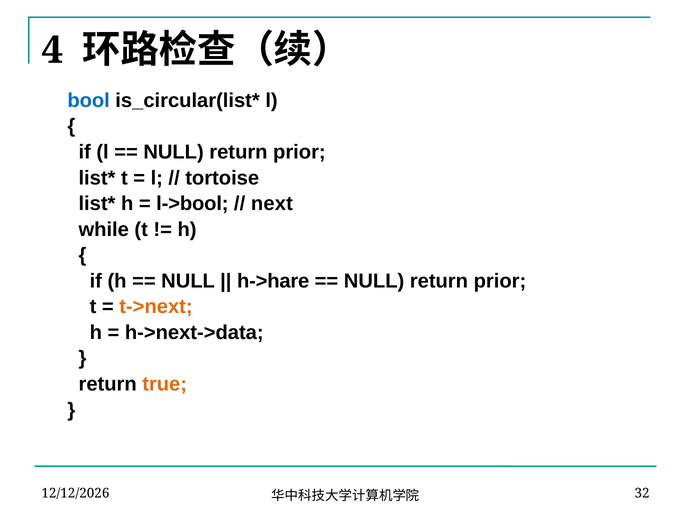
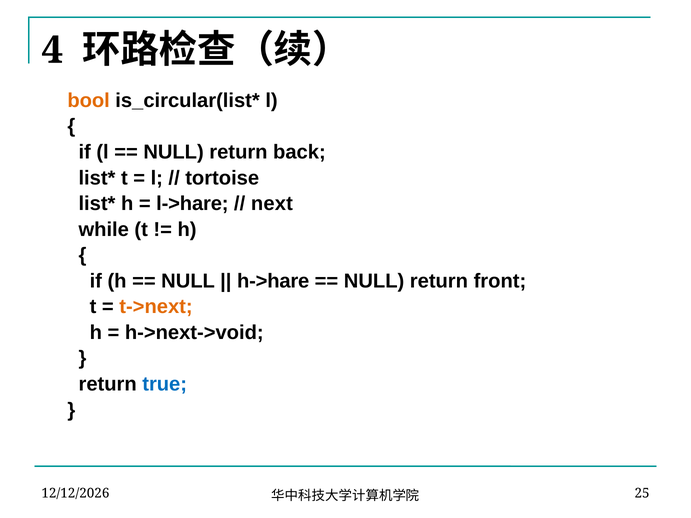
bool colour: blue -> orange
prior at (299, 152): prior -> back
l->bool: l->bool -> l->hare
prior at (500, 281): prior -> front
h->next->data: h->next->data -> h->next->void
true colour: orange -> blue
32: 32 -> 25
